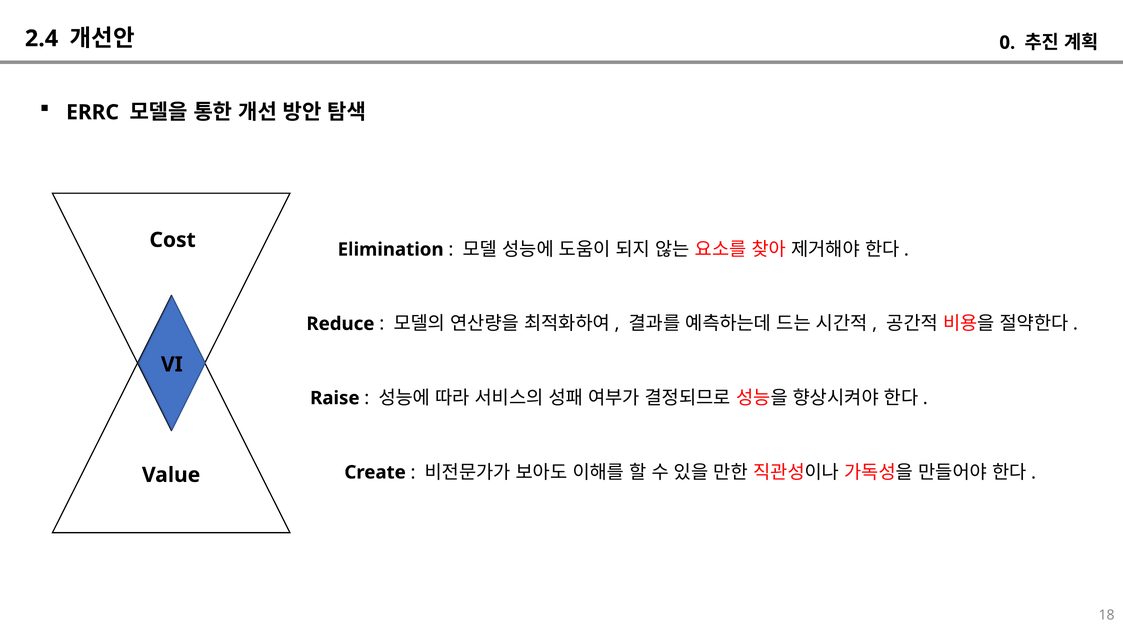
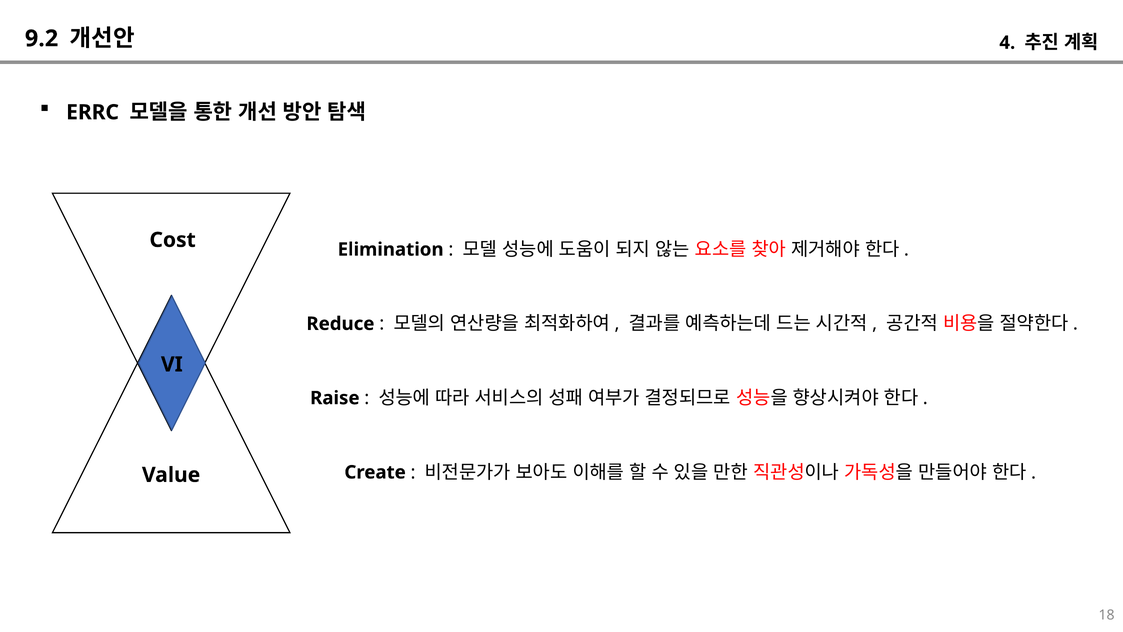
2.4: 2.4 -> 9.2
0: 0 -> 4
